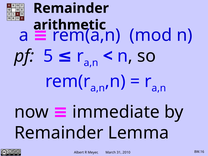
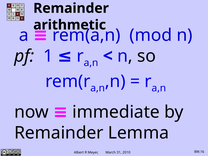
5: 5 -> 1
